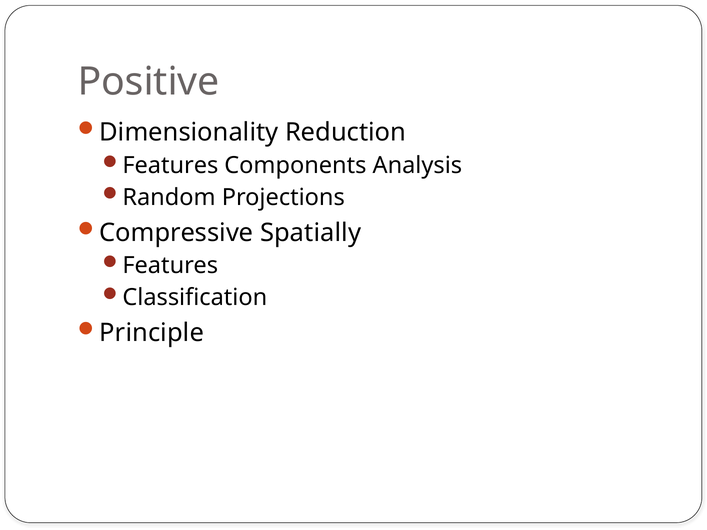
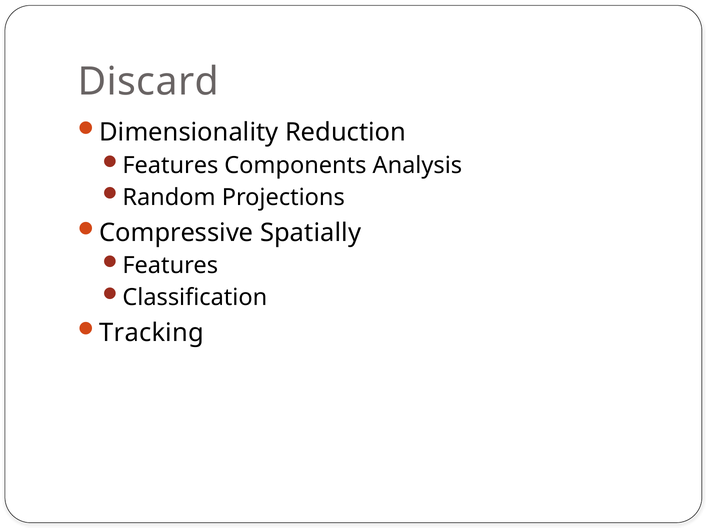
Positive: Positive -> Discard
Principle: Principle -> Tracking
